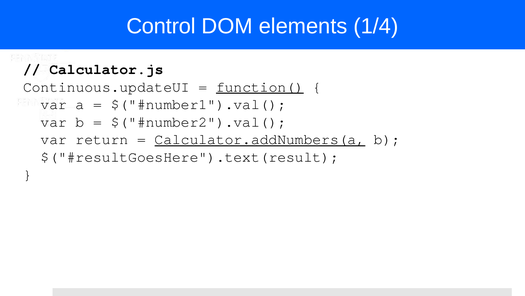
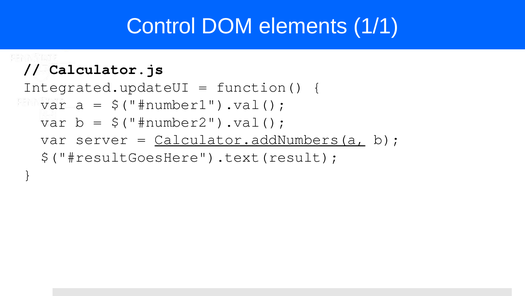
1/4: 1/4 -> 1/1
Continuous.updateUI: Continuous.updateUI -> Integrated.updateUI
function( underline: present -> none
return: return -> server
